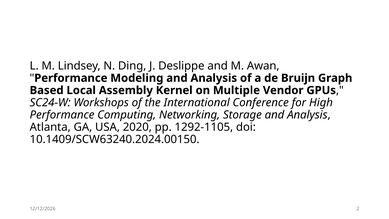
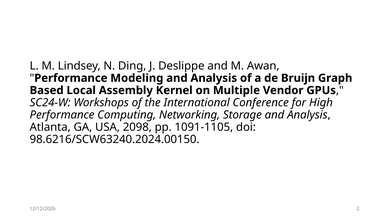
2020: 2020 -> 2098
1292-1105: 1292-1105 -> 1091-1105
10.1409/SCW63240.2024.00150: 10.1409/SCW63240.2024.00150 -> 98.6216/SCW63240.2024.00150
